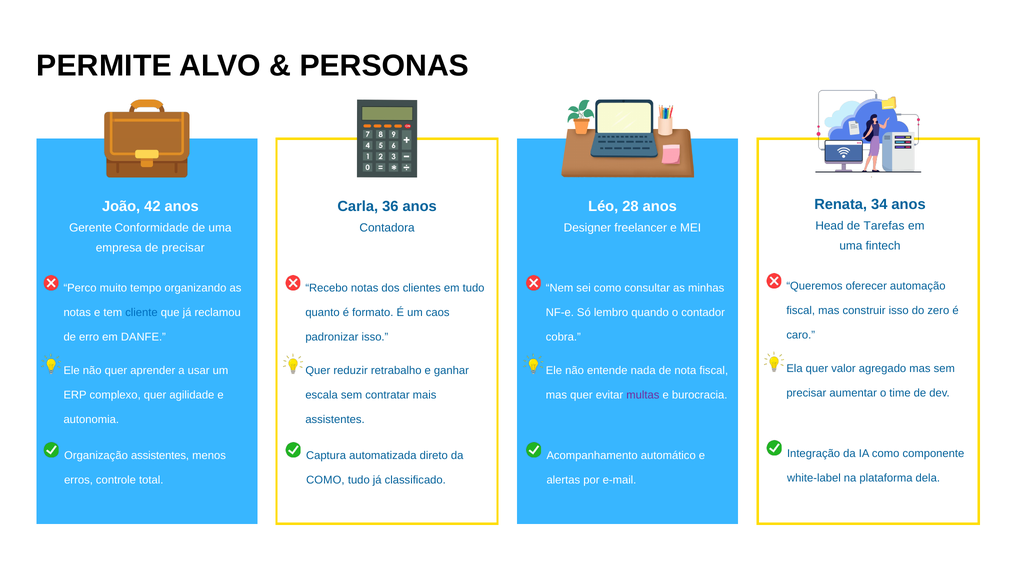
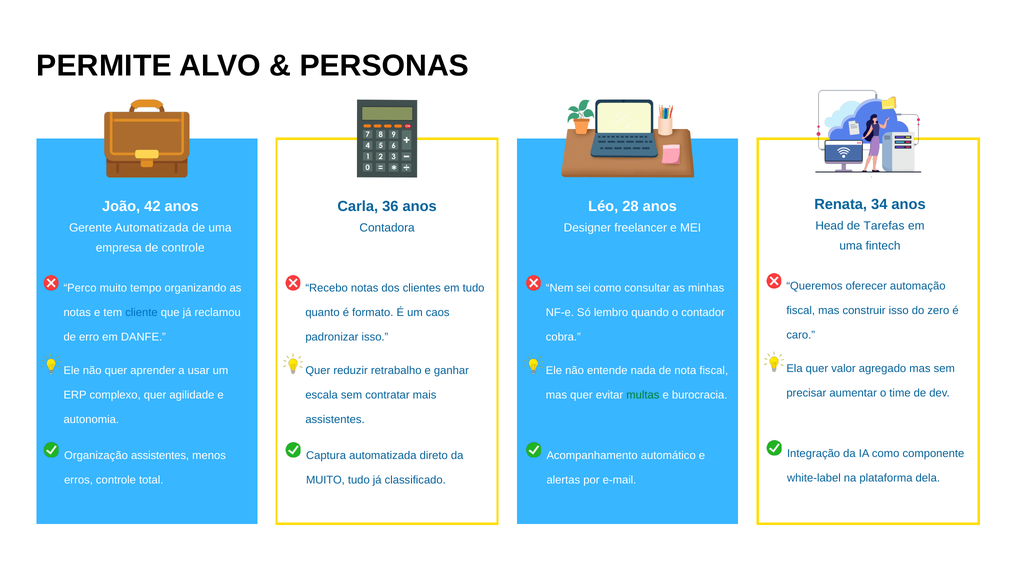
Gerente Conformidade: Conformidade -> Automatizada
de precisar: precisar -> controle
multas colour: purple -> green
COMO at (325, 480): COMO -> MUITO
